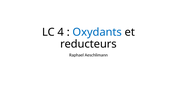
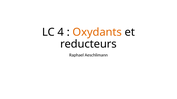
Oxydants colour: blue -> orange
